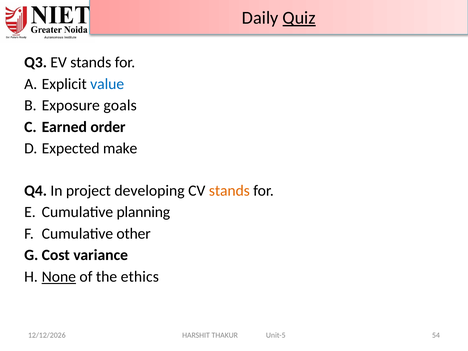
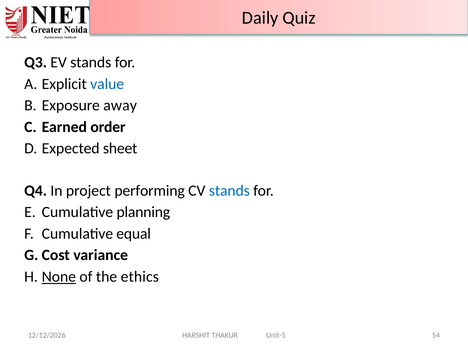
Quiz underline: present -> none
goals: goals -> away
make: make -> sheet
developing: developing -> performing
stands at (229, 191) colour: orange -> blue
other: other -> equal
